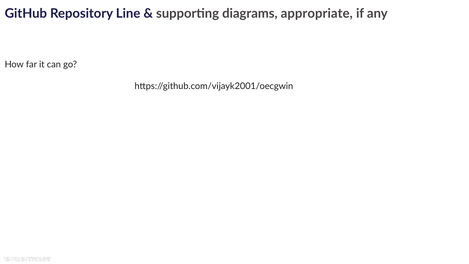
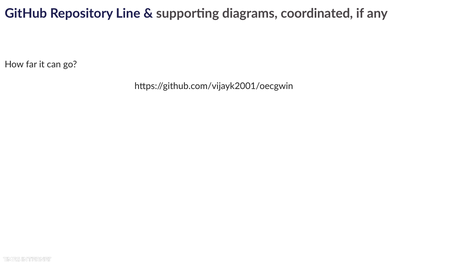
appropriate: appropriate -> coordinated
